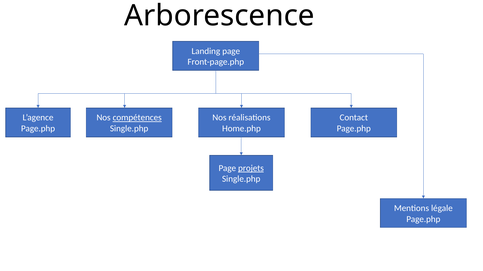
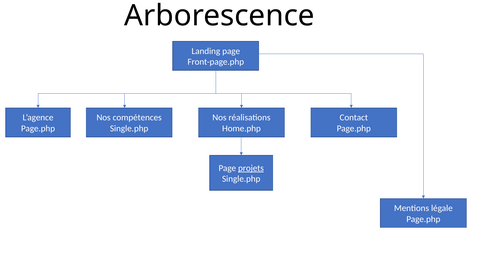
compétences underline: present -> none
